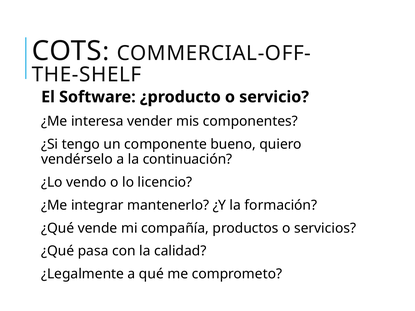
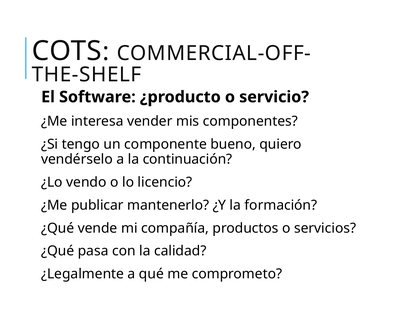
integrar: integrar -> publicar
